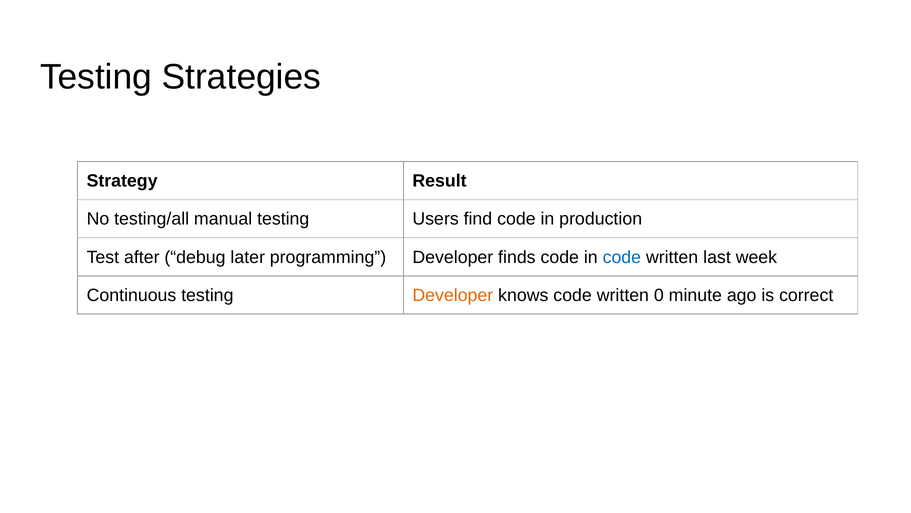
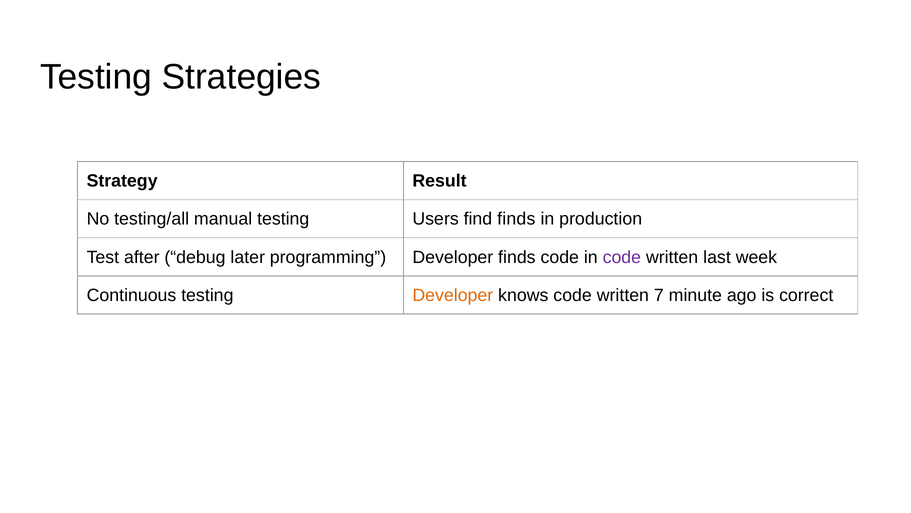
find code: code -> finds
code at (622, 257) colour: blue -> purple
0: 0 -> 7
